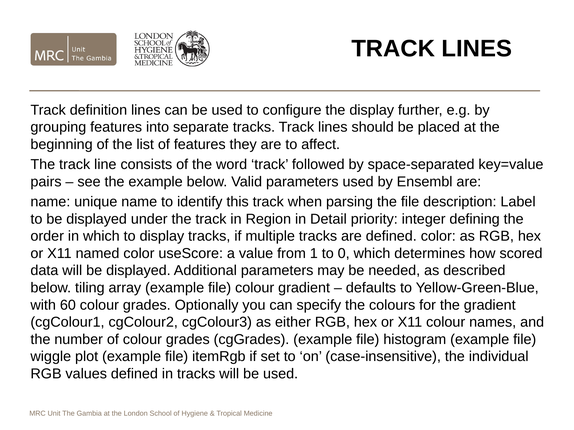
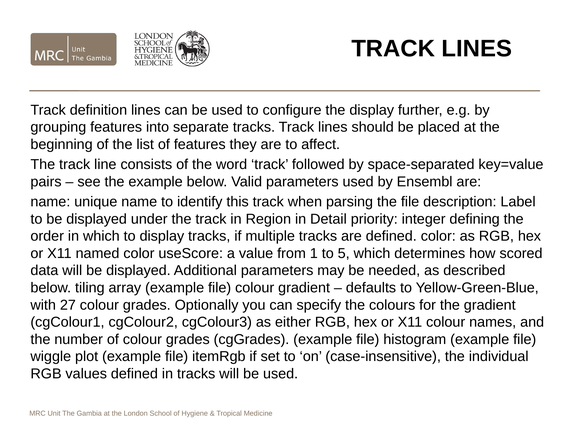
0: 0 -> 5
60: 60 -> 27
